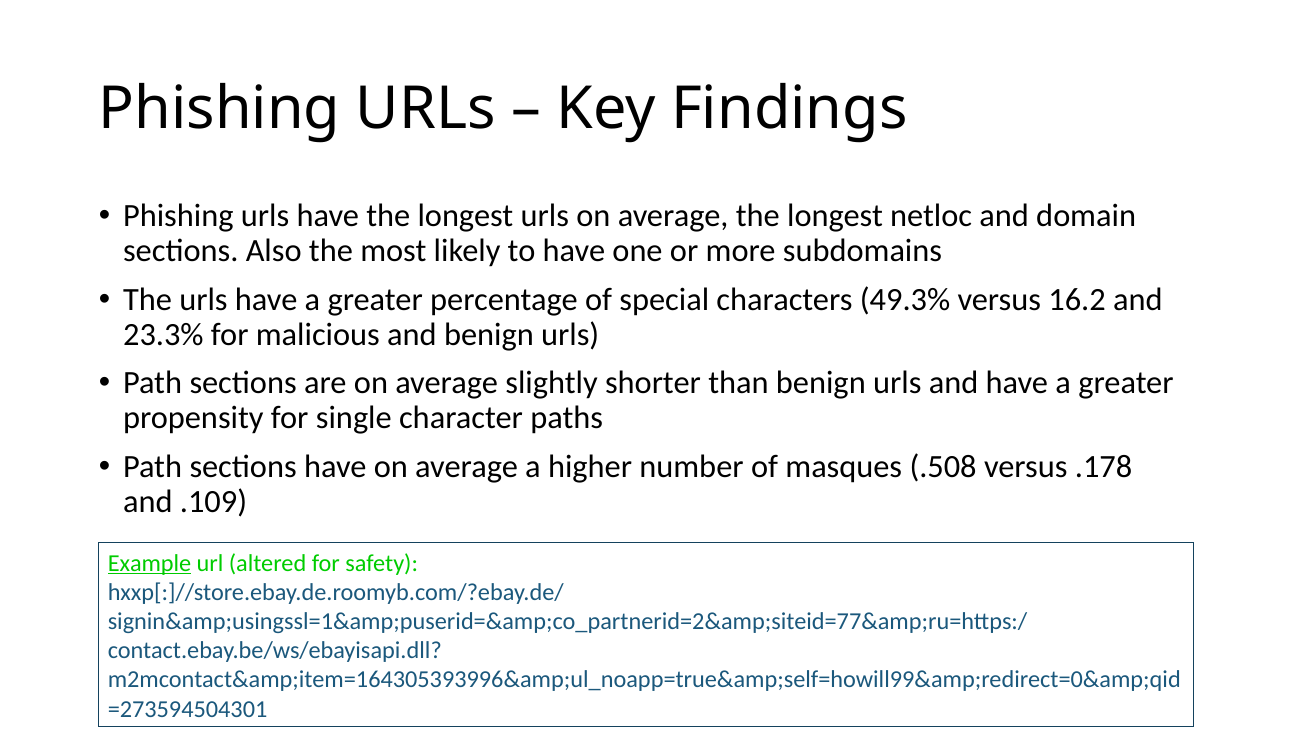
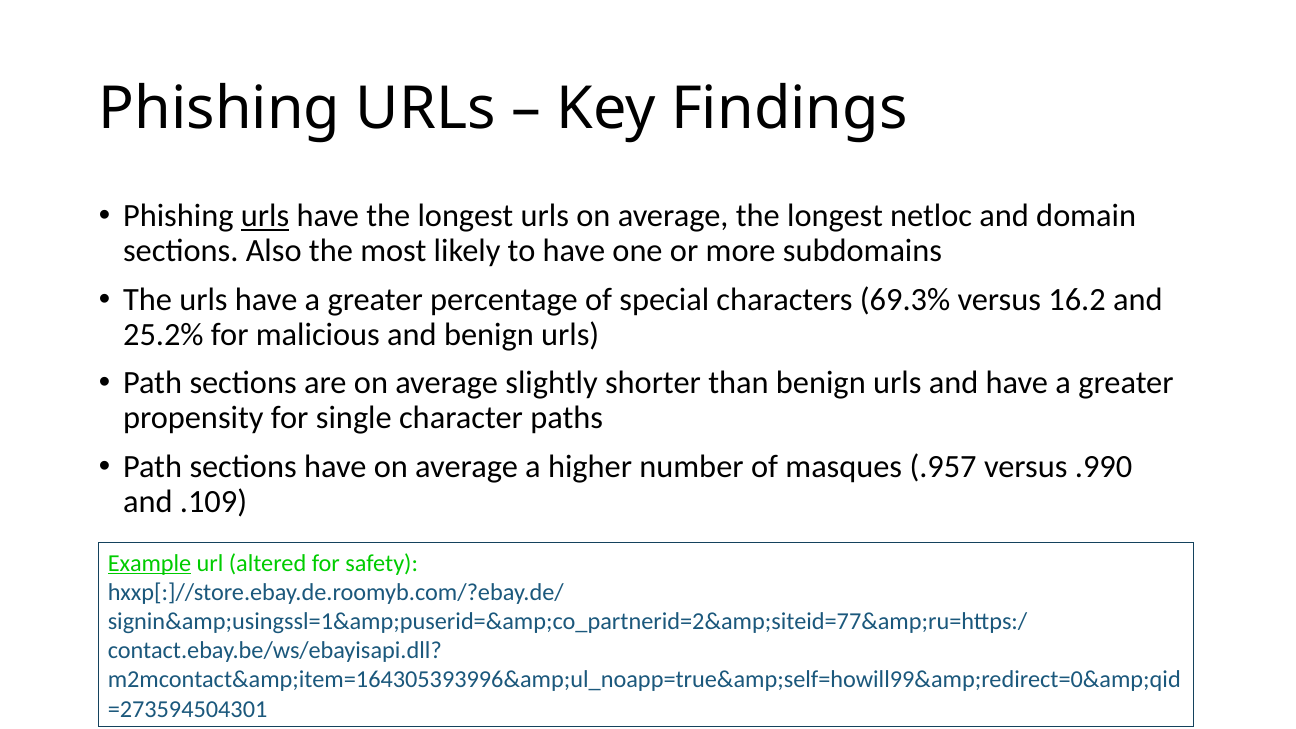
urls at (265, 216) underline: none -> present
49.3%: 49.3% -> 69.3%
23.3%: 23.3% -> 25.2%
.508: .508 -> .957
.178: .178 -> .990
